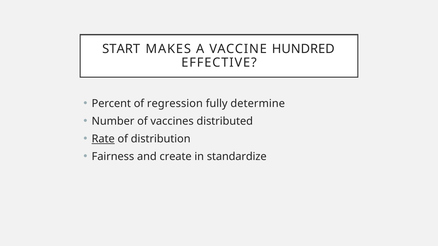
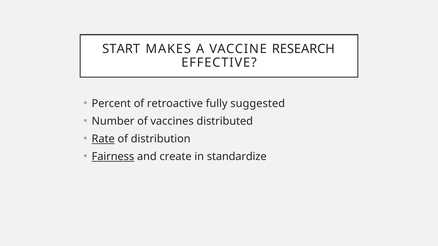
HUNDRED: HUNDRED -> RESEARCH
regression: regression -> retroactive
determine: determine -> suggested
Fairness underline: none -> present
